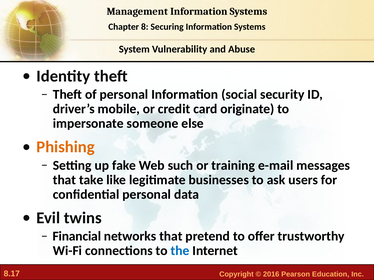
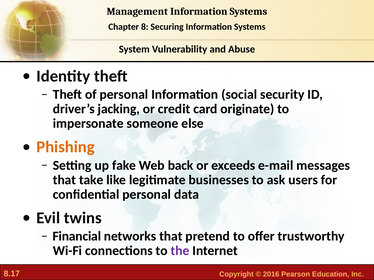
mobile: mobile -> jacking
such: such -> back
training: training -> exceeds
the colour: blue -> purple
